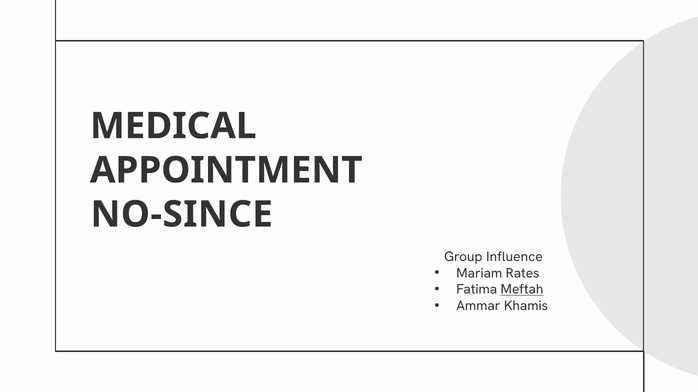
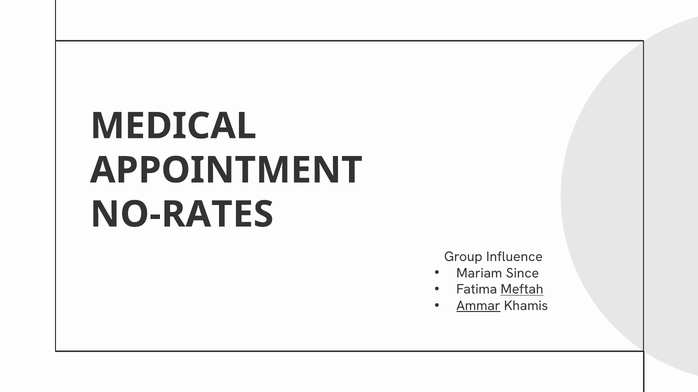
NO-SINCE: NO-SINCE -> NO-RATES
Rates: Rates -> Since
Ammar underline: none -> present
